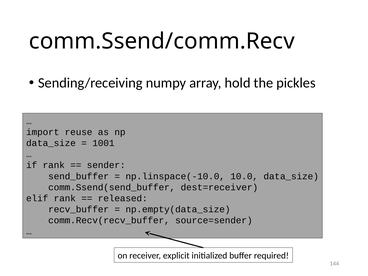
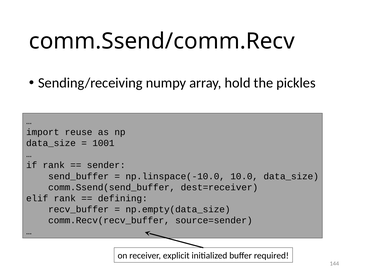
released: released -> defining
